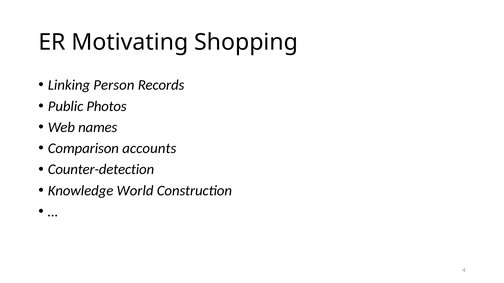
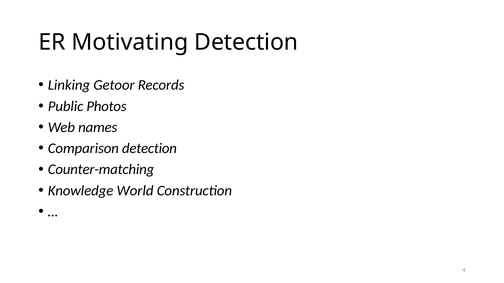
Motivating Shopping: Shopping -> Detection
Person: Person -> Getoor
Comparison accounts: accounts -> detection
Counter-detection: Counter-detection -> Counter-matching
